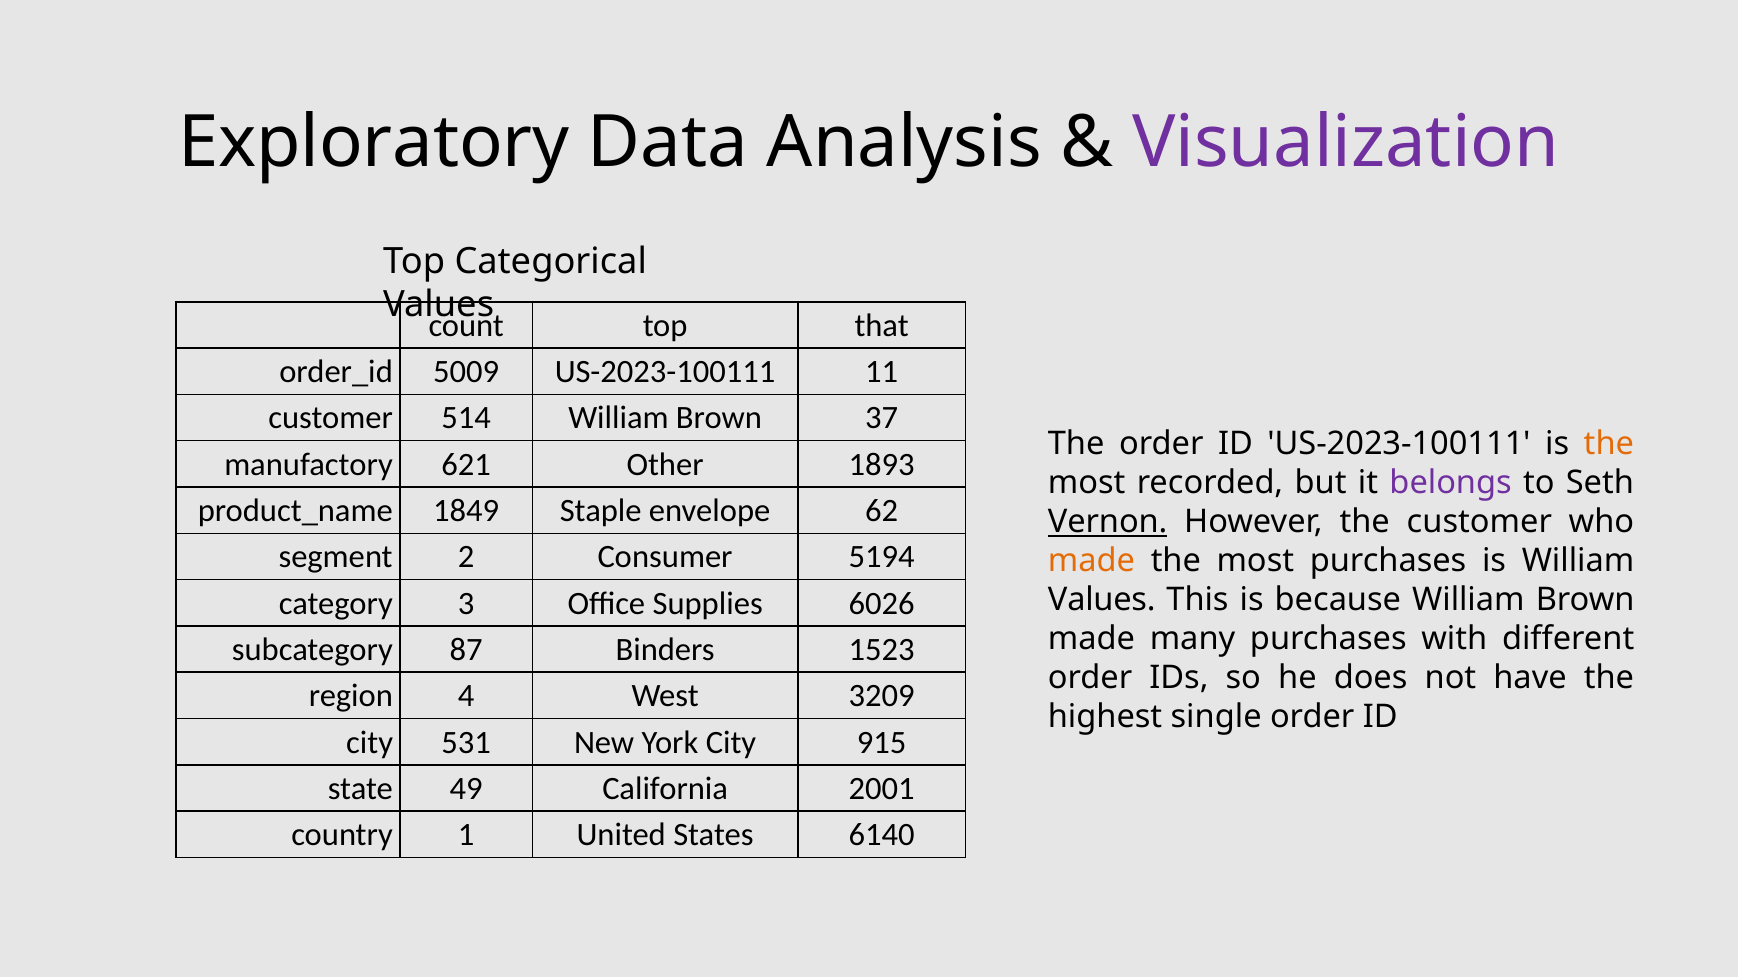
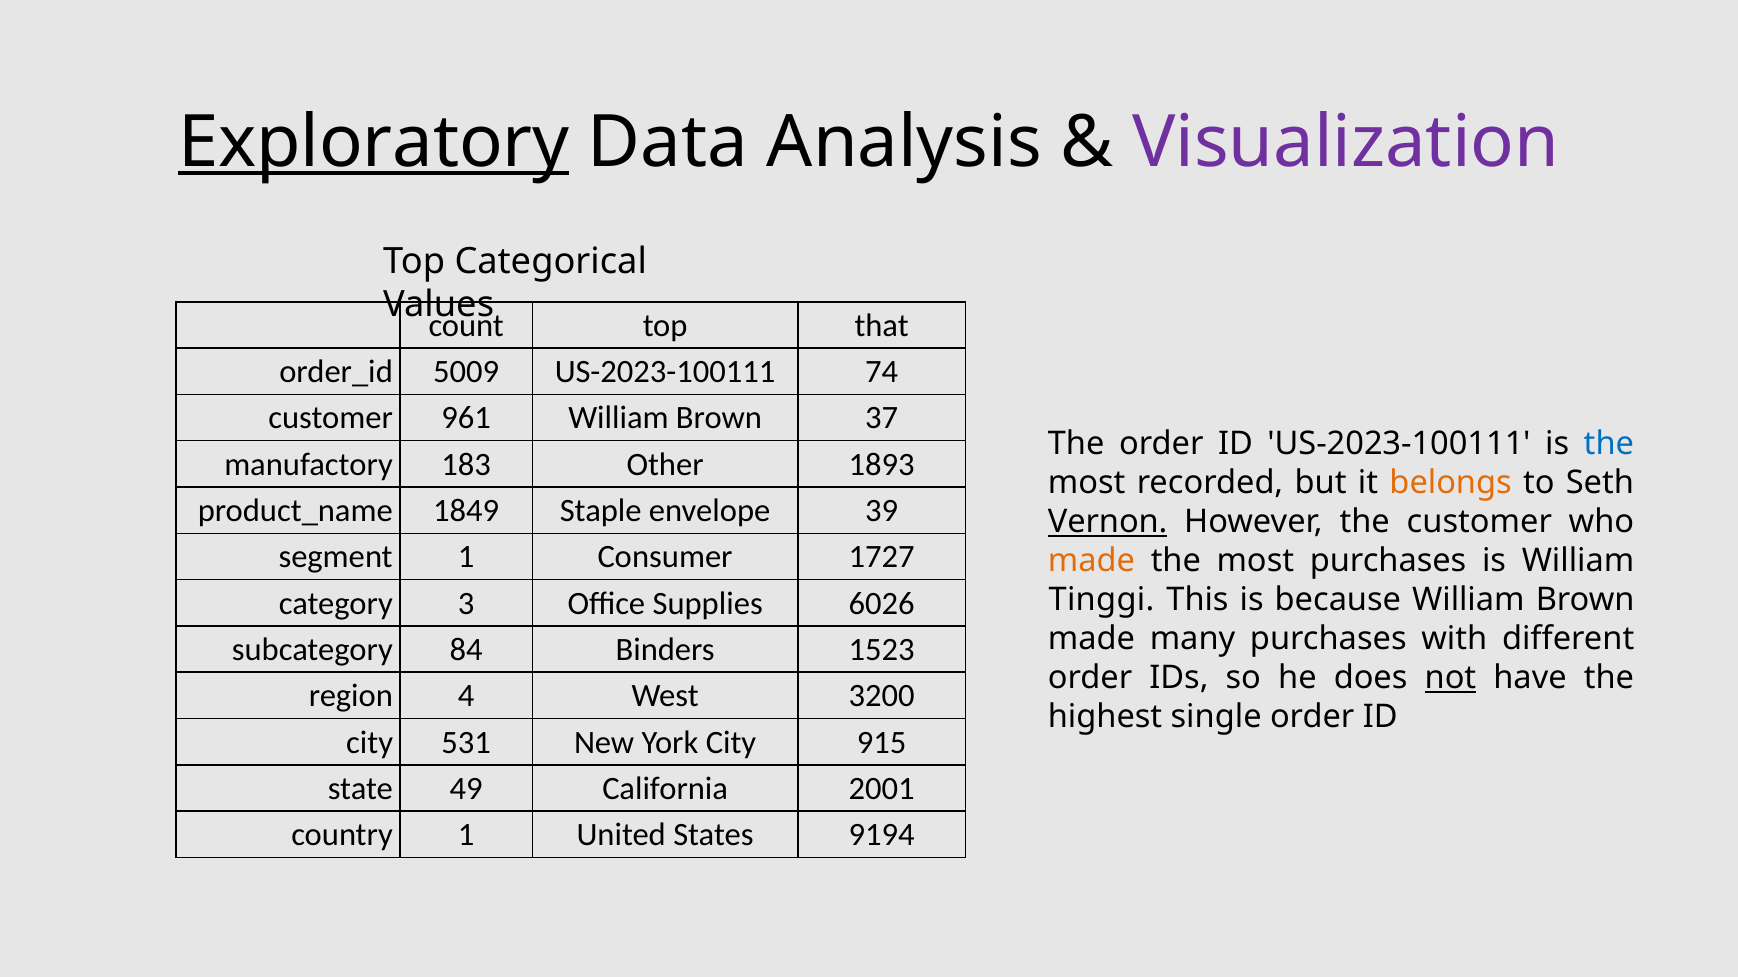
Exploratory underline: none -> present
11: 11 -> 74
514: 514 -> 961
the at (1609, 444) colour: orange -> blue
621: 621 -> 183
belongs colour: purple -> orange
62: 62 -> 39
segment 2: 2 -> 1
5194: 5194 -> 1727
Values at (1102, 600): Values -> Tinggi
87: 87 -> 84
not underline: none -> present
3209: 3209 -> 3200
6140: 6140 -> 9194
